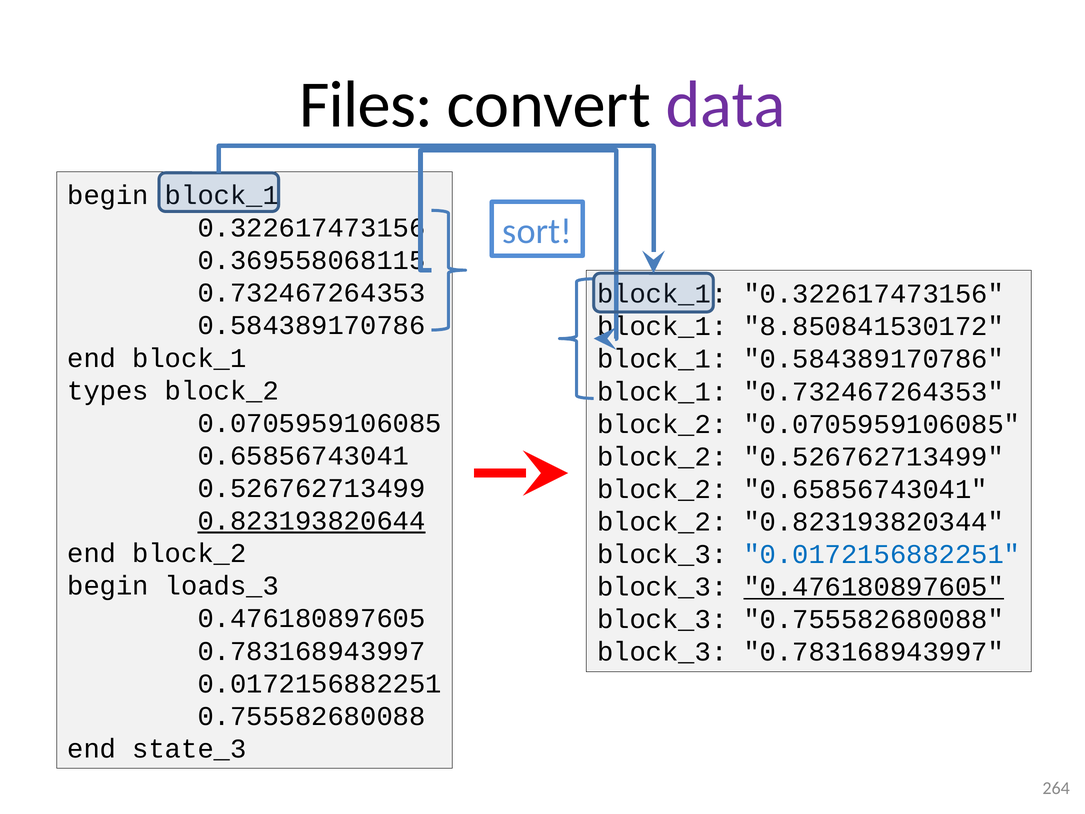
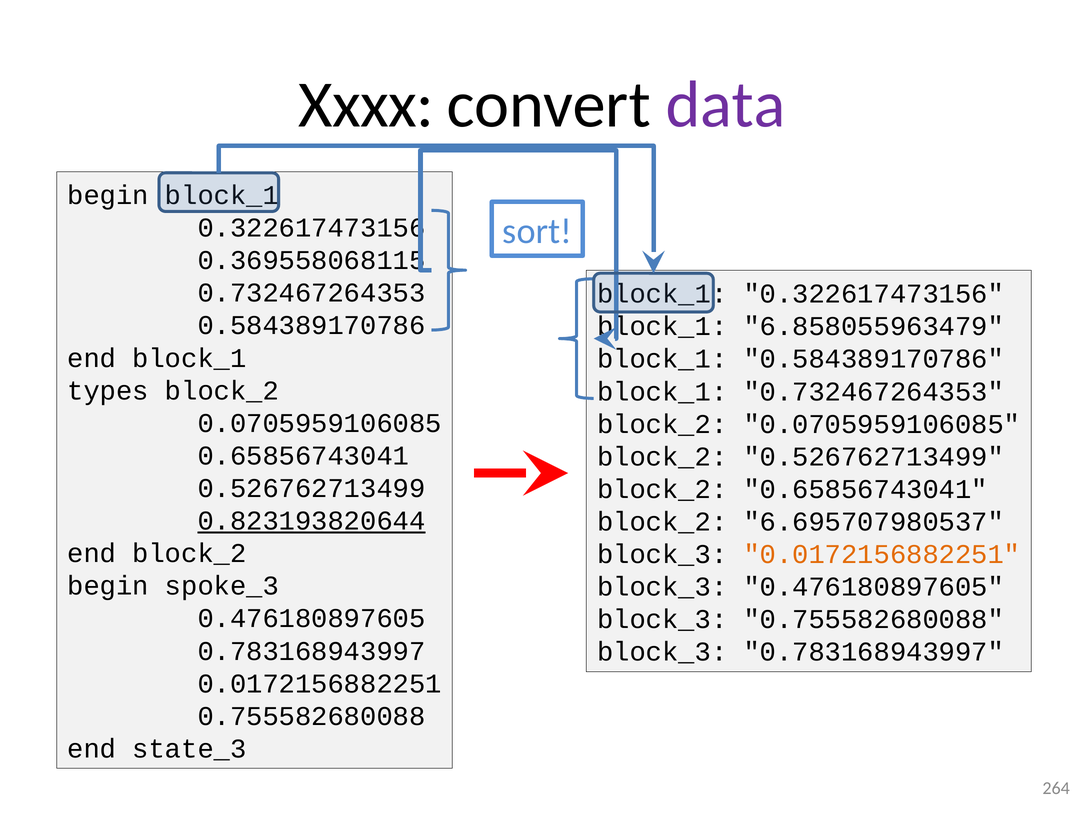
Files: Files -> Xxxx
8.850841530172: 8.850841530172 -> 6.858055963479
0.823193820344: 0.823193820344 -> 6.695707980537
0.0172156882251 at (882, 554) colour: blue -> orange
loads_3: loads_3 -> spoke_3
0.476180897605 at (874, 587) underline: present -> none
